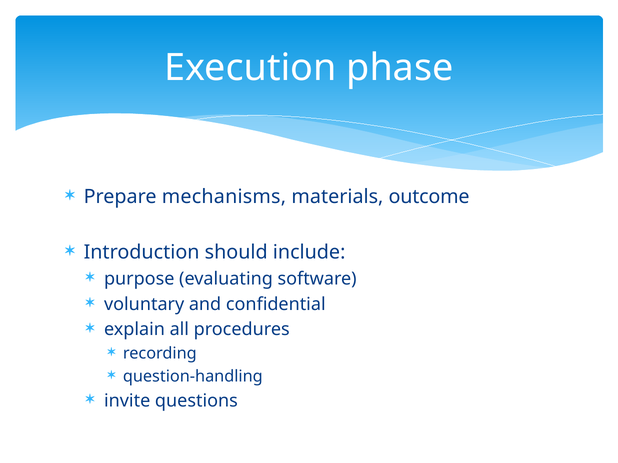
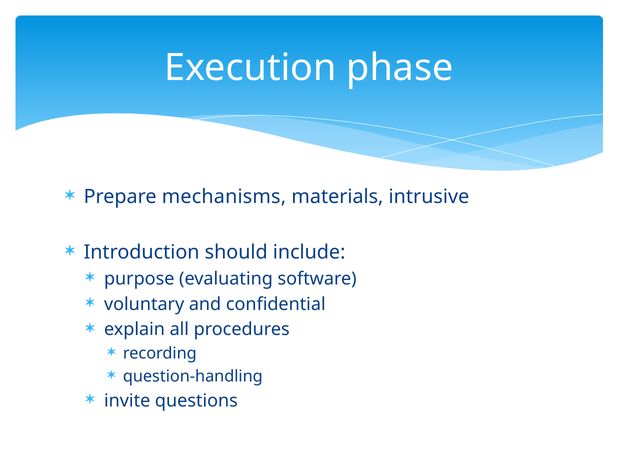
outcome: outcome -> intrusive
